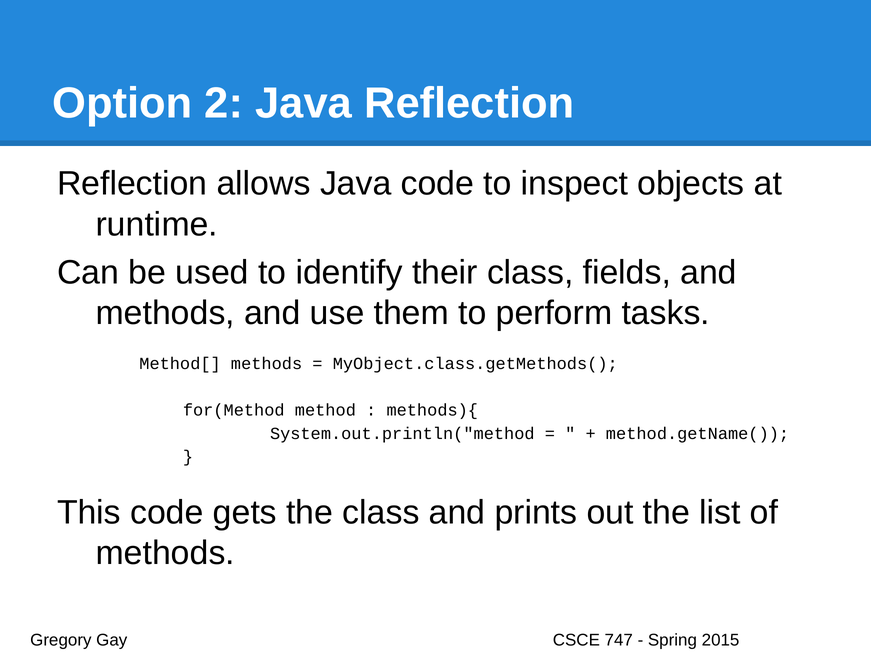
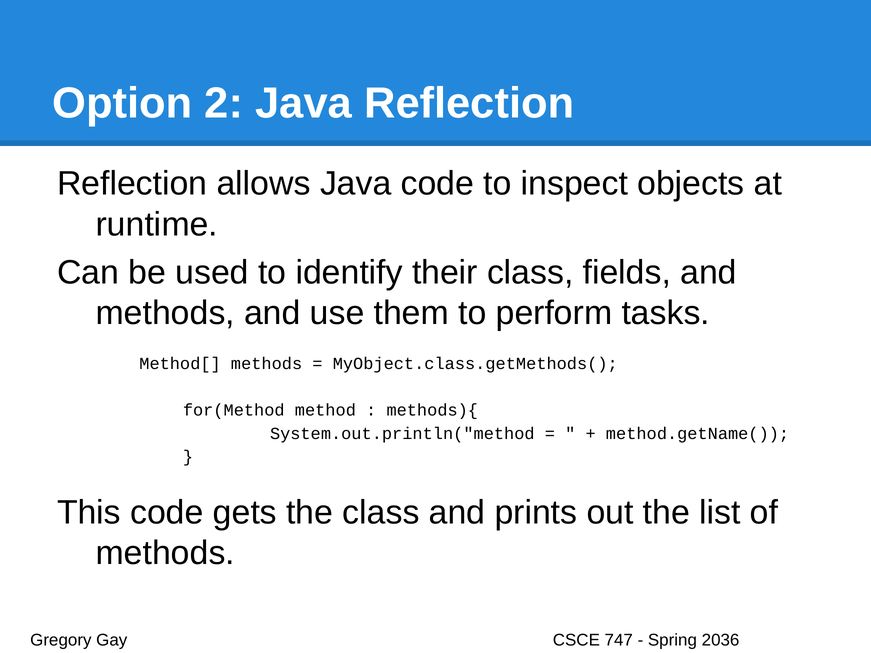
2015: 2015 -> 2036
